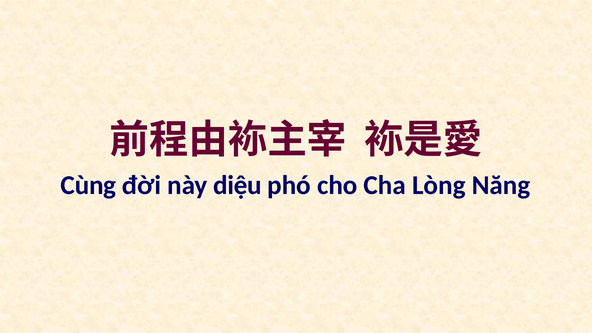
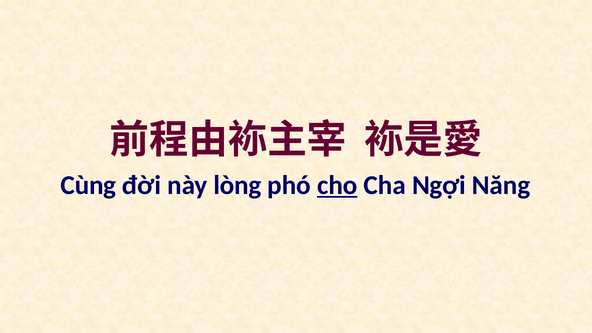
diệu: diệu -> lòng
cho underline: none -> present
Lòng: Lòng -> Ngợi
